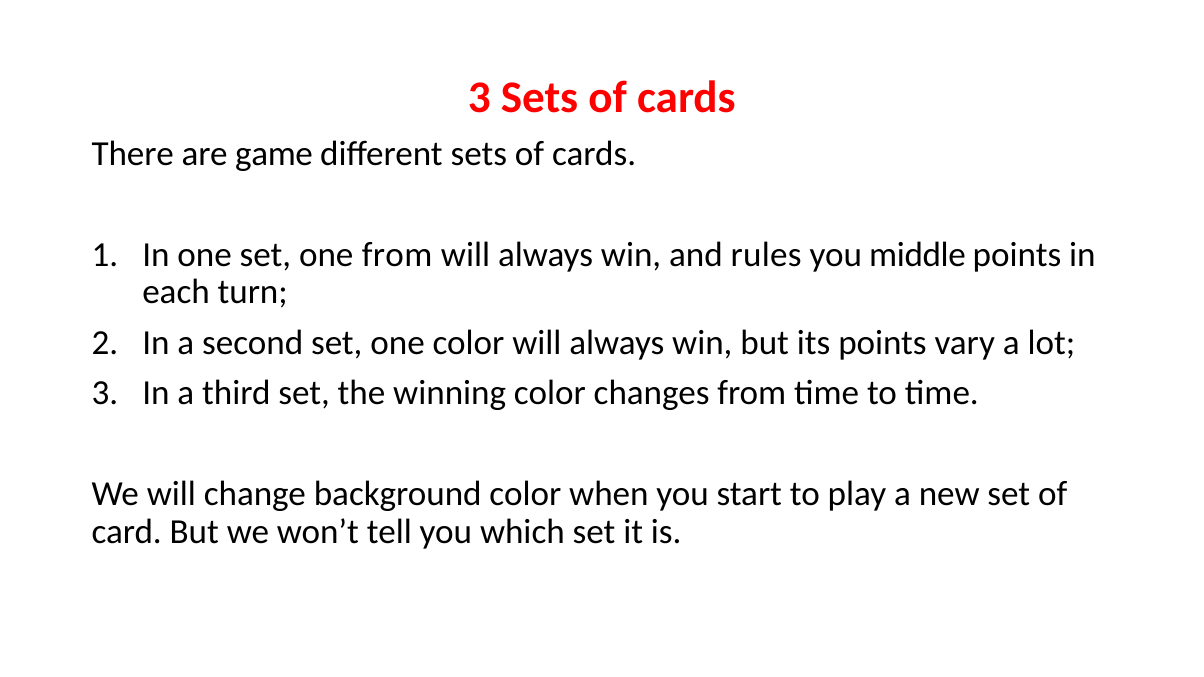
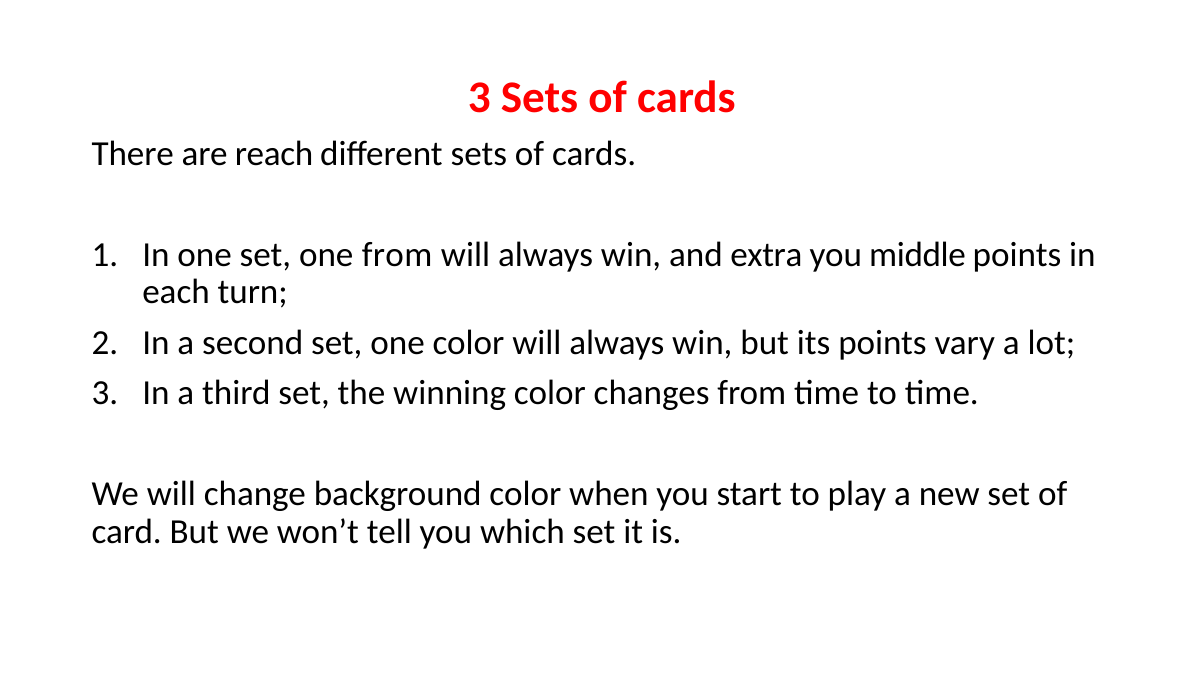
game: game -> reach
rules: rules -> extra
